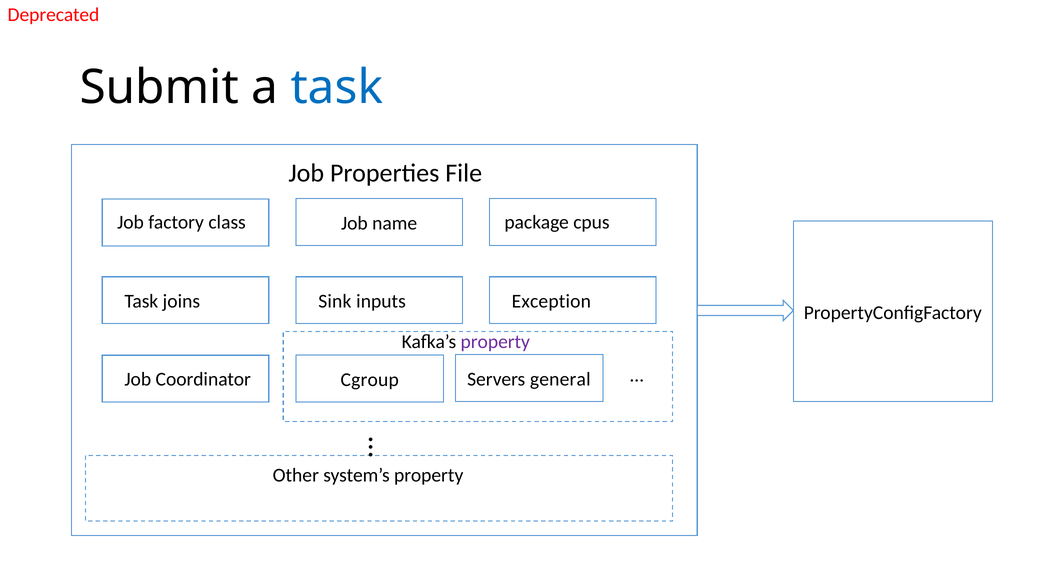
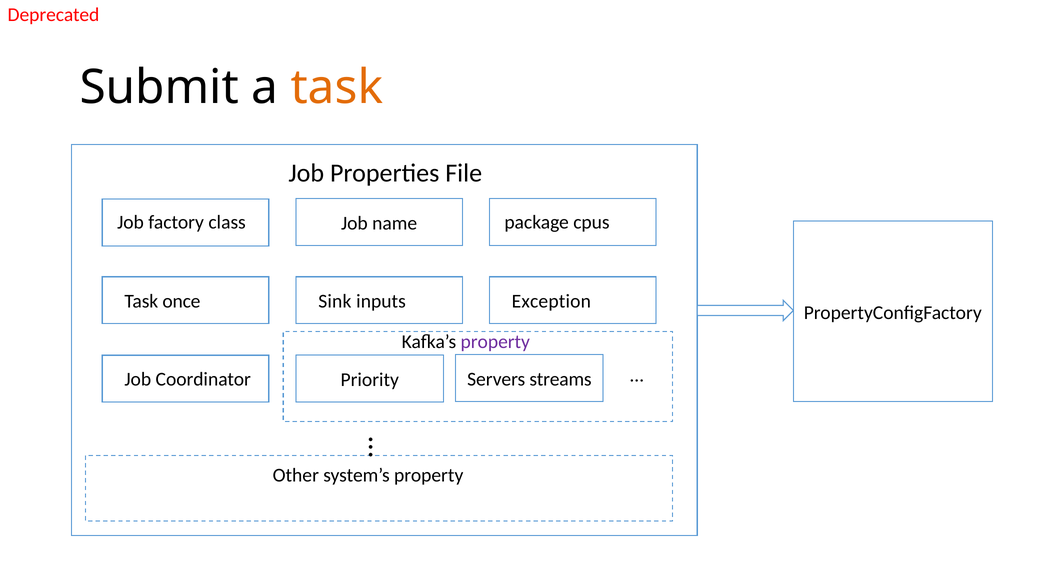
task at (337, 88) colour: blue -> orange
joins: joins -> once
Cgroup: Cgroup -> Priority
general: general -> streams
